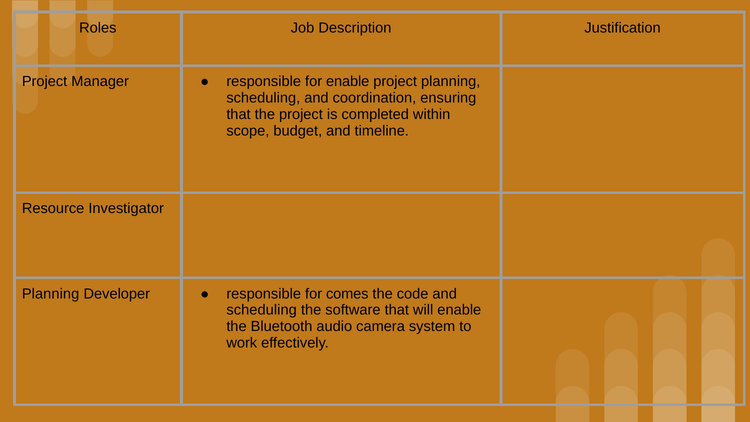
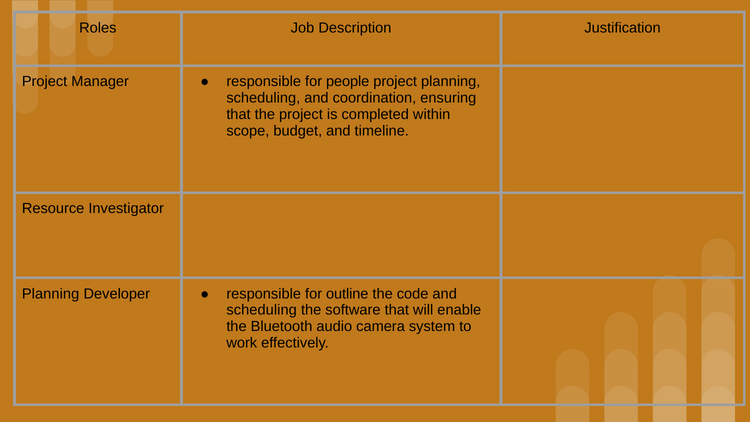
for enable: enable -> people
comes: comes -> outline
